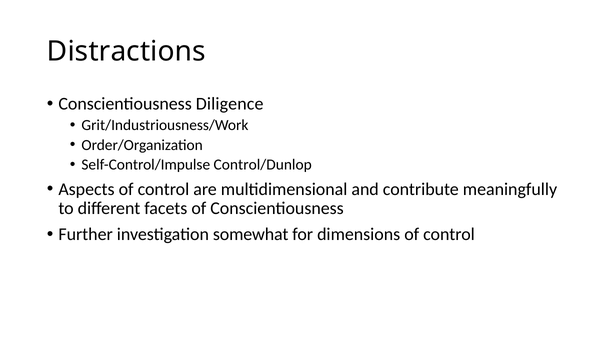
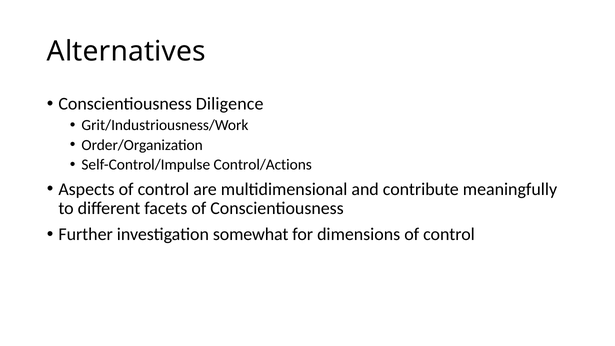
Distractions: Distractions -> Alternatives
Control/Dunlop: Control/Dunlop -> Control/Actions
